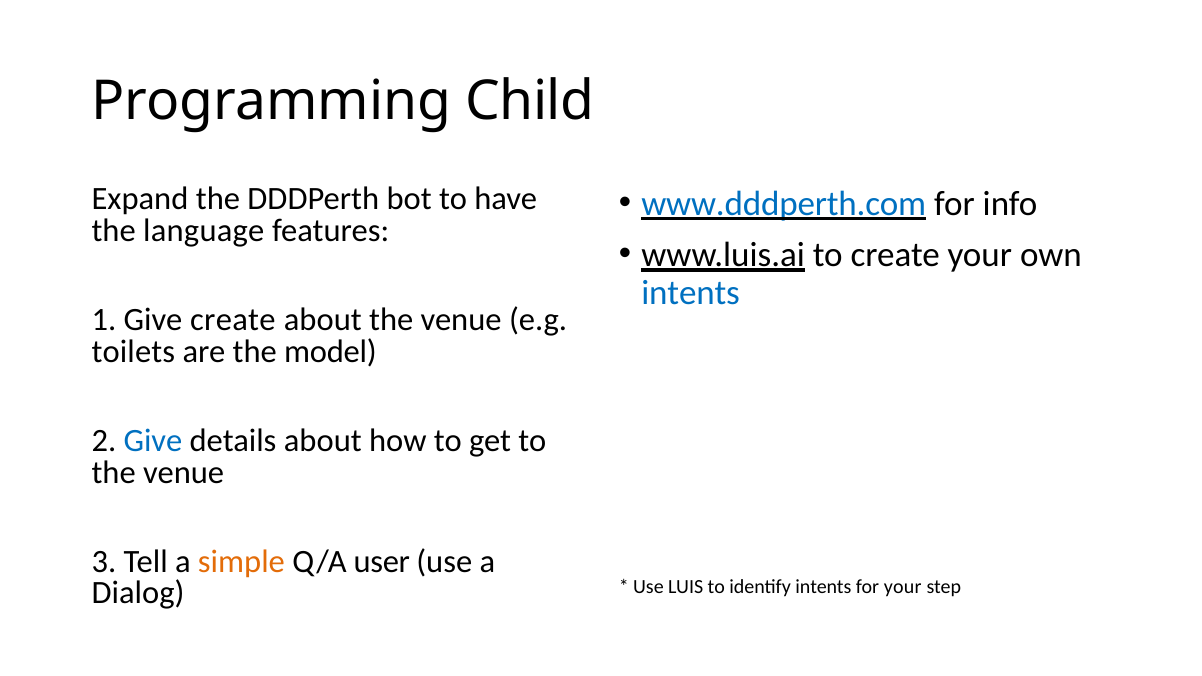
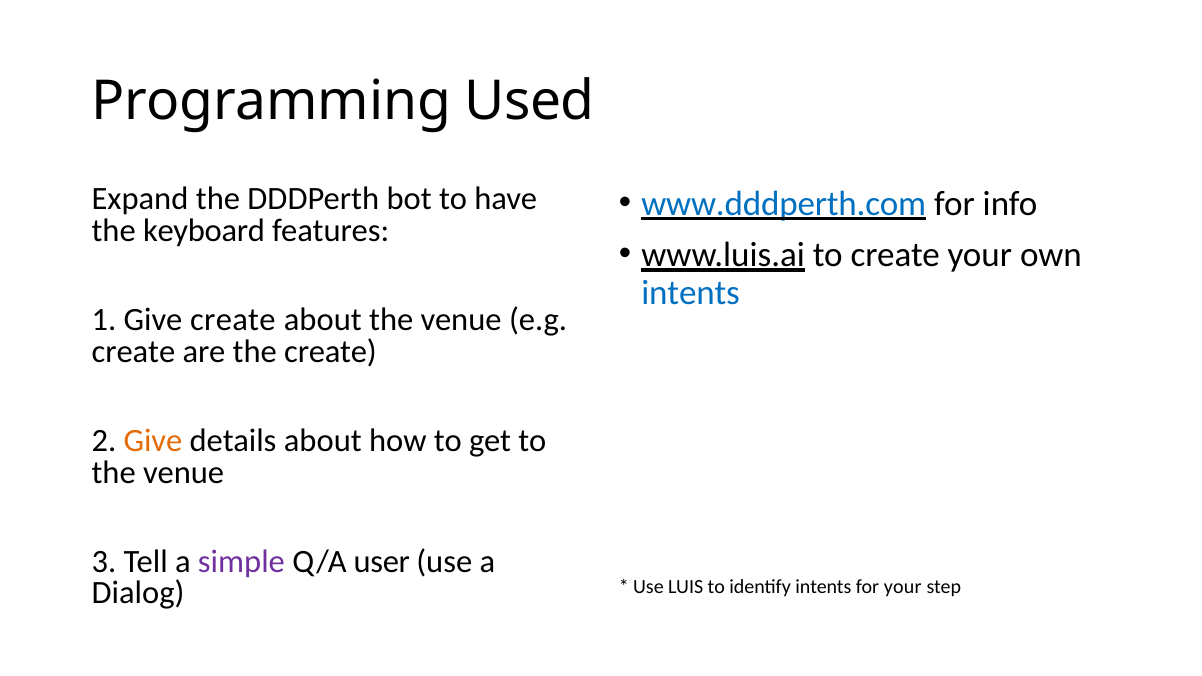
Child: Child -> Used
language: language -> keyboard
toilets at (133, 352): toilets -> create
the model: model -> create
Give at (153, 441) colour: blue -> orange
simple colour: orange -> purple
